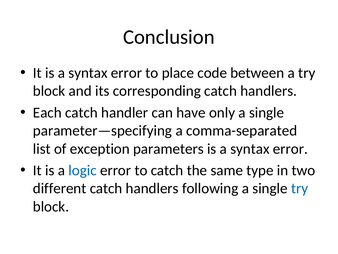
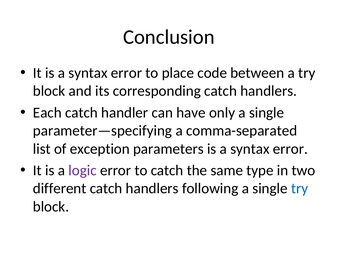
logic colour: blue -> purple
